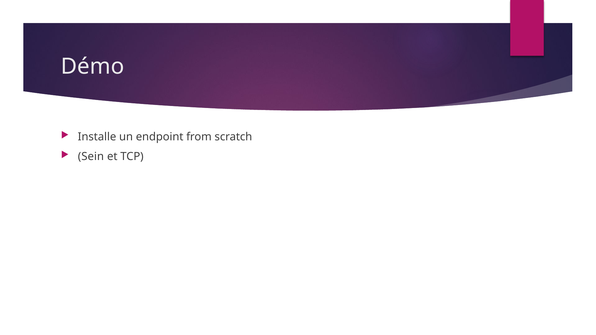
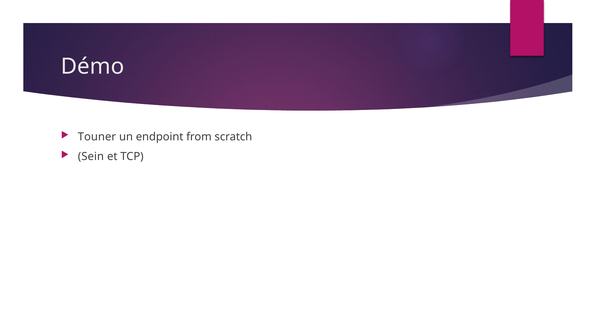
Installe: Installe -> Touner
